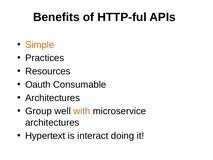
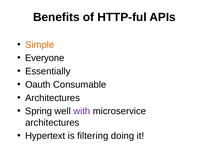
Practices: Practices -> Everyone
Resources: Resources -> Essentially
Group: Group -> Spring
with colour: orange -> purple
interact: interact -> filtering
